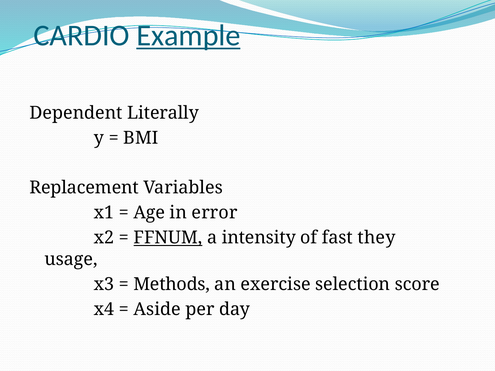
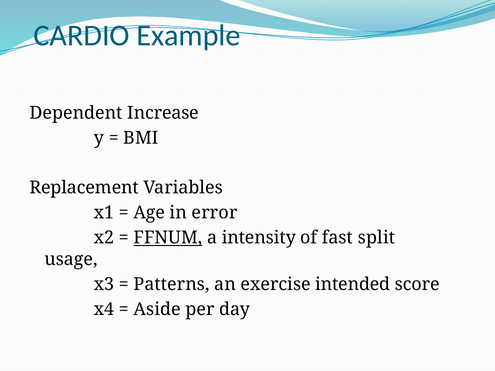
Example underline: present -> none
Literally: Literally -> Increase
they: they -> split
Methods: Methods -> Patterns
selection: selection -> intended
